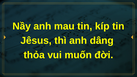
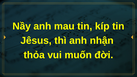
dâng: dâng -> nhận
